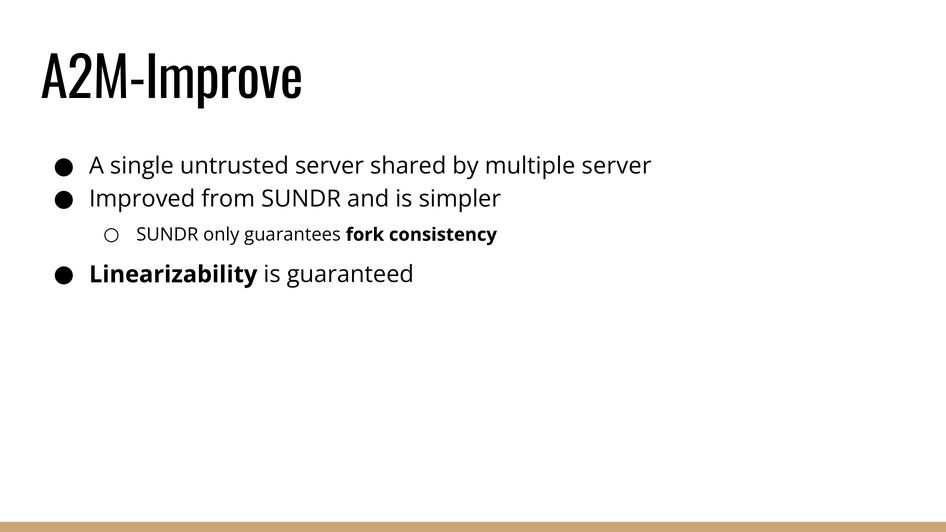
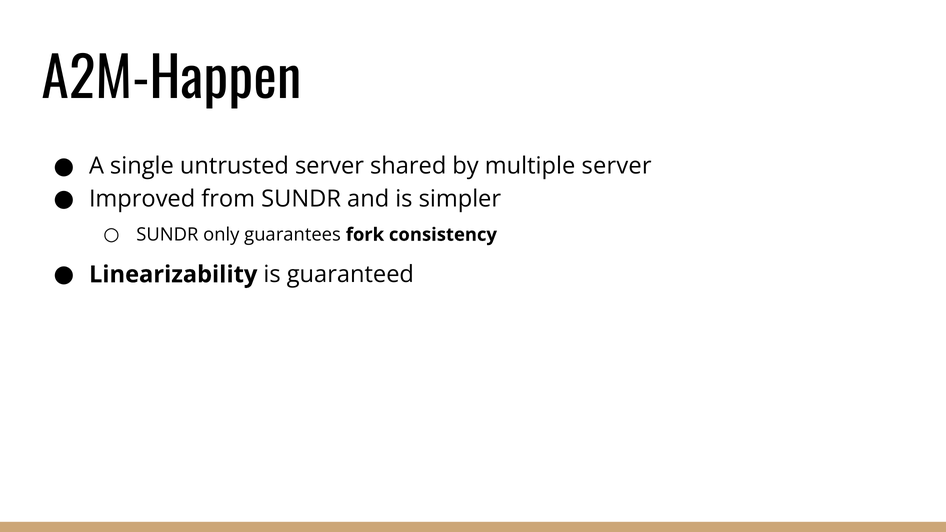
A2M-Improve: A2M-Improve -> A2M-Happen
